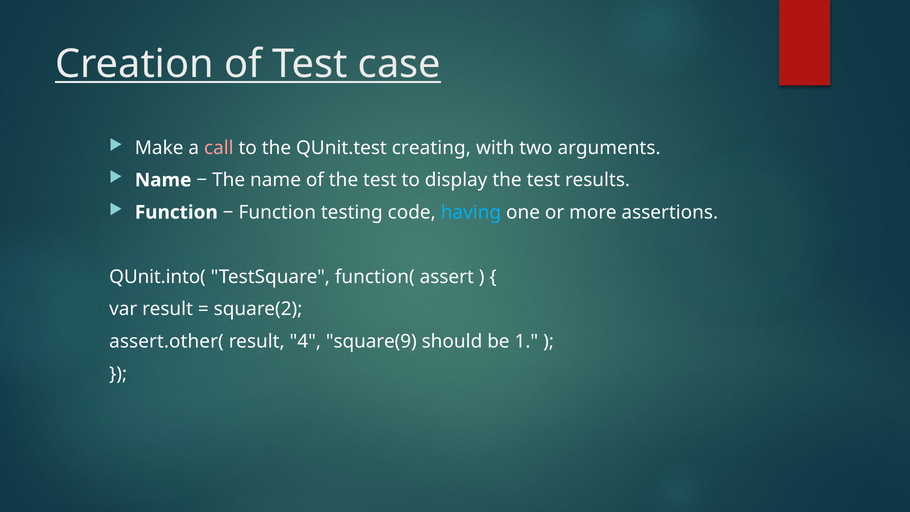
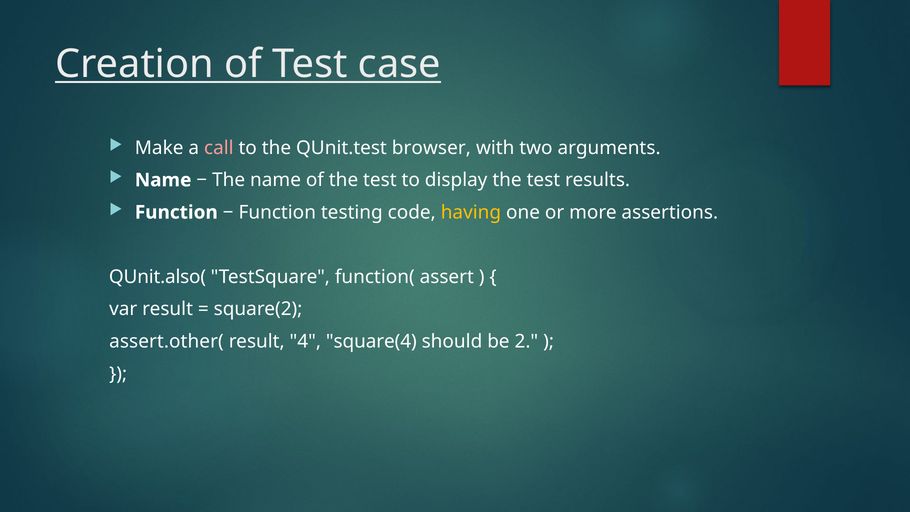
creating: creating -> browser
having colour: light blue -> yellow
QUnit.into(: QUnit.into( -> QUnit.also(
square(9: square(9 -> square(4
1: 1 -> 2
